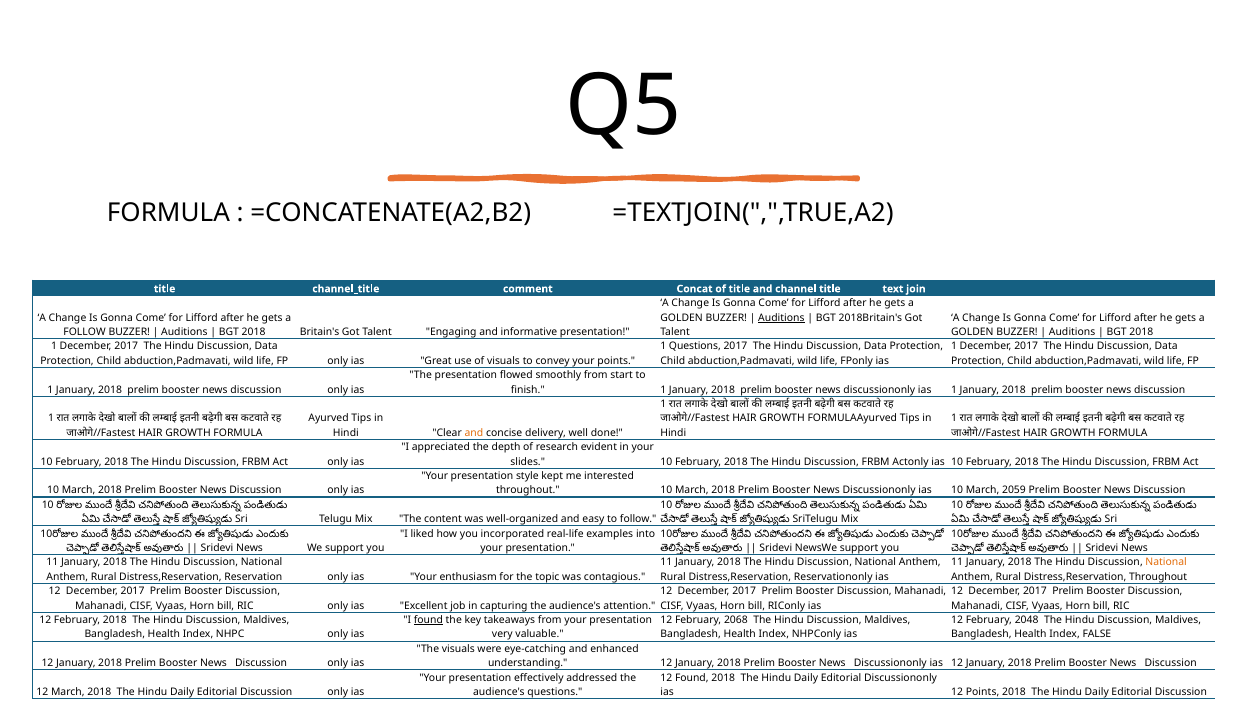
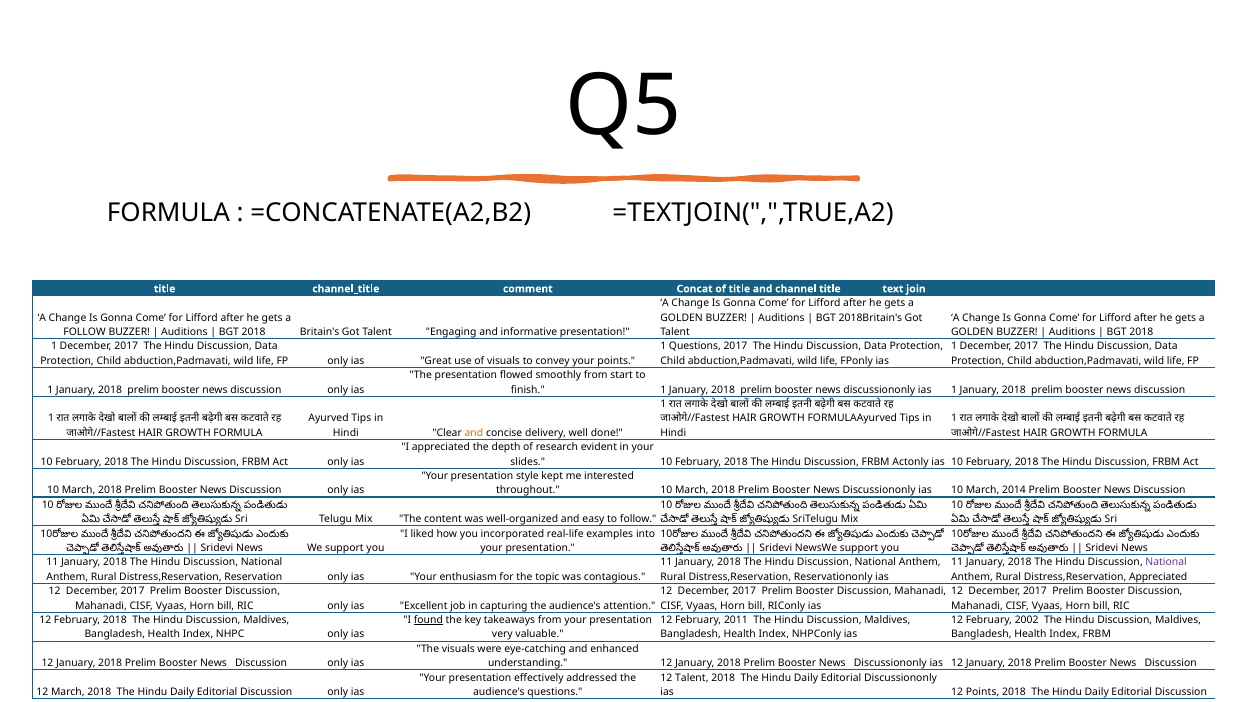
Auditions at (781, 318) underline: present -> none
2059: 2059 -> 2014
National at (1166, 563) colour: orange -> purple
Distress,Reservation Throughout: Throughout -> Appreciated
2068: 2068 -> 2011
2048: 2048 -> 2002
Index FALSE: FALSE -> FRBM
12 Found: Found -> Talent
